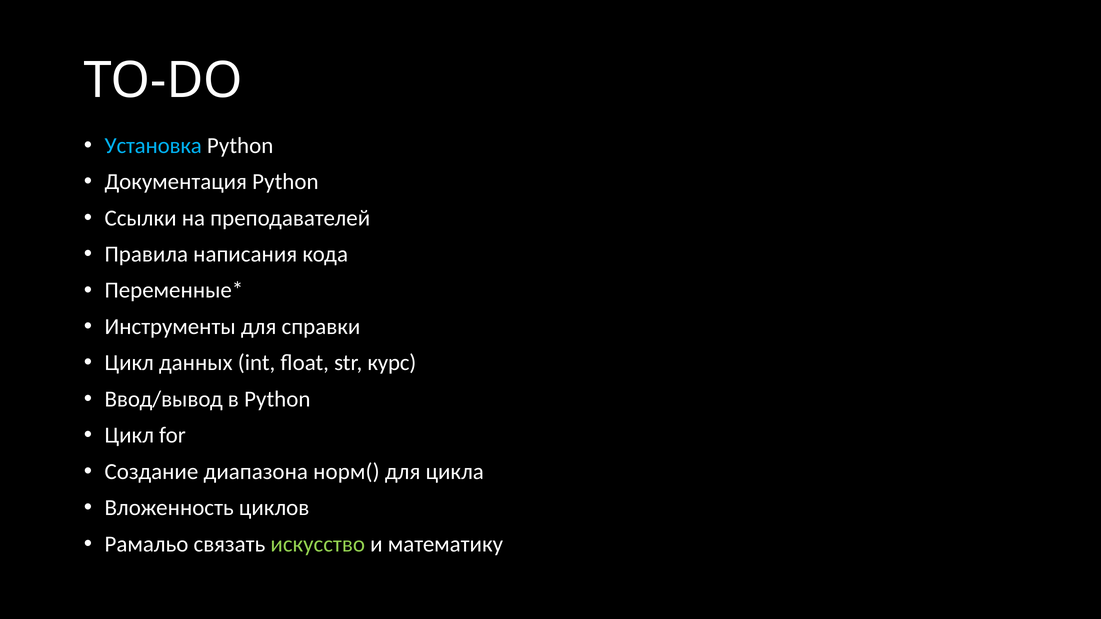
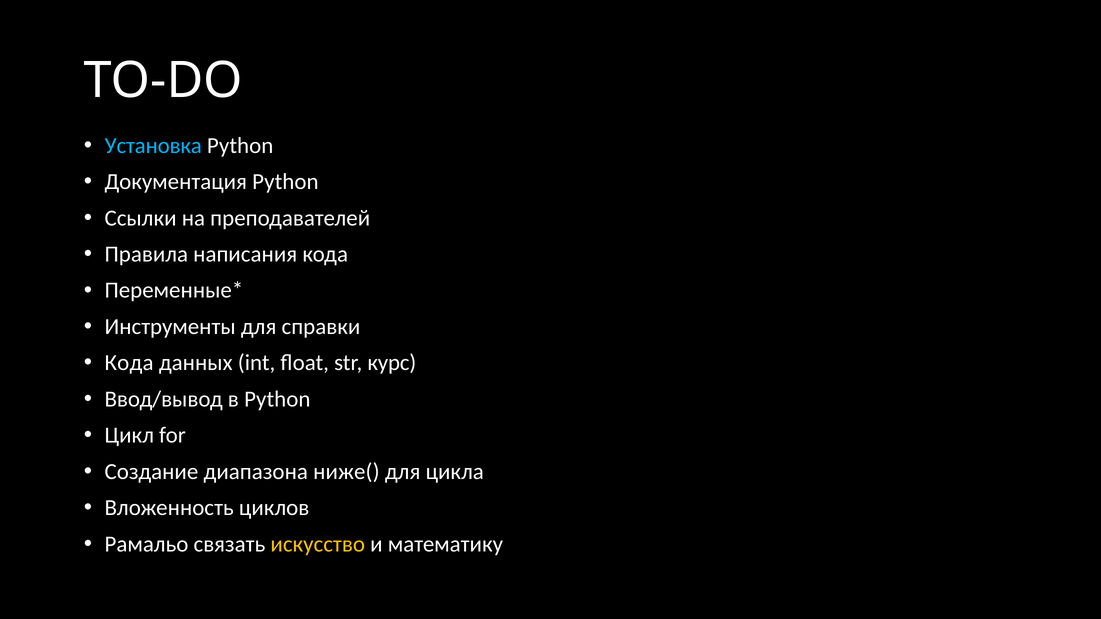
Цикл at (129, 363): Цикл -> Кода
норм(: норм( -> ниже(
искусство colour: light green -> yellow
